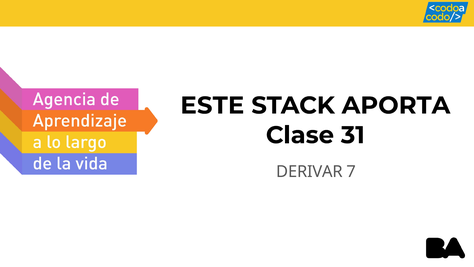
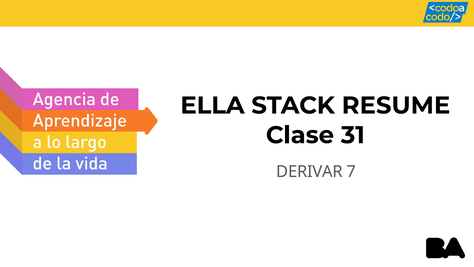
ESTE: ESTE -> ELLA
APORTA: APORTA -> RESUME
